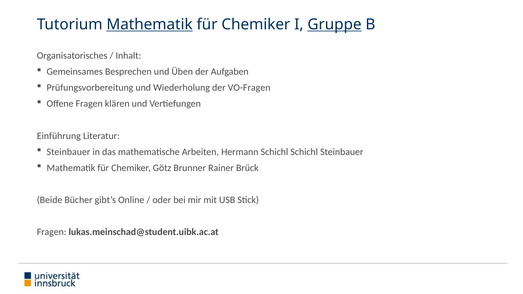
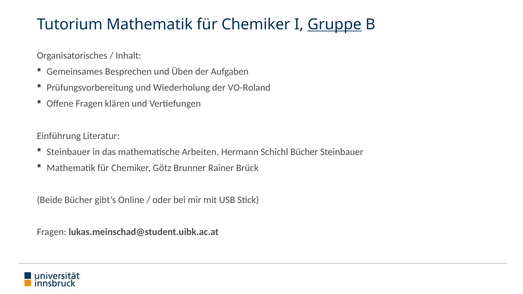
Mathematik at (150, 24) underline: present -> none
VO-Fragen: VO-Fragen -> VO-Roland
Schichl Schichl: Schichl -> Bücher
